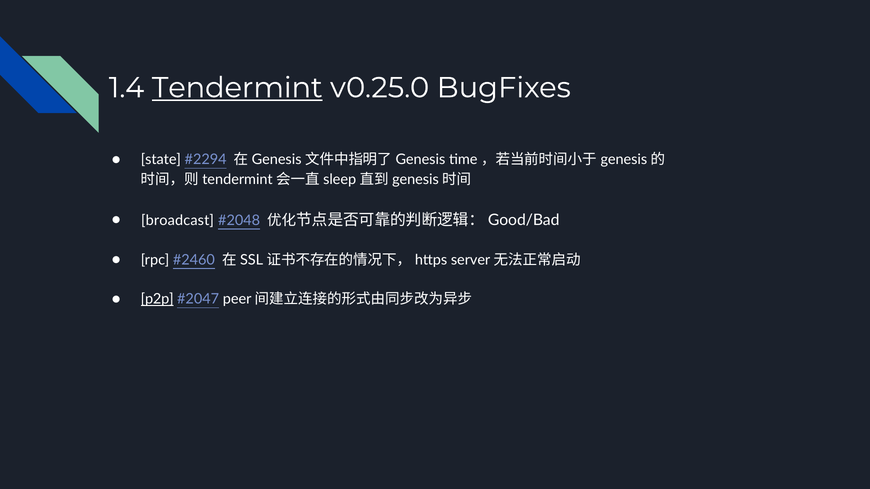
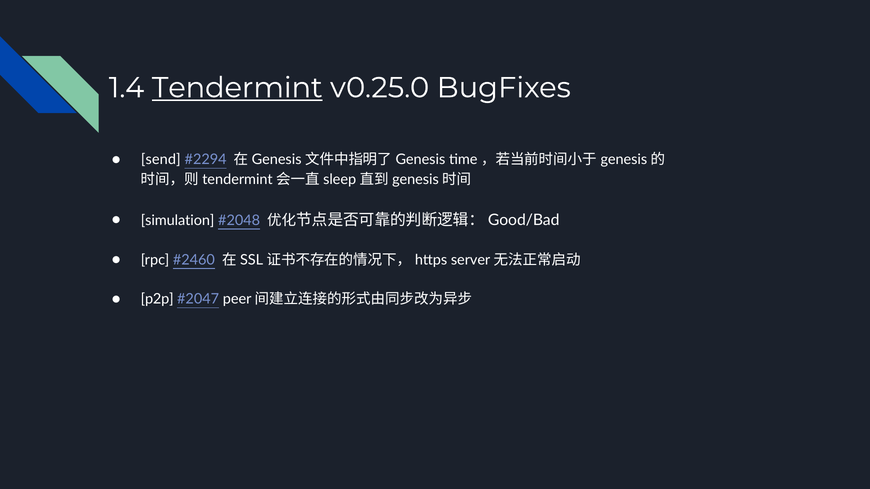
state: state -> send
broadcast: broadcast -> simulation
p2p underline: present -> none
